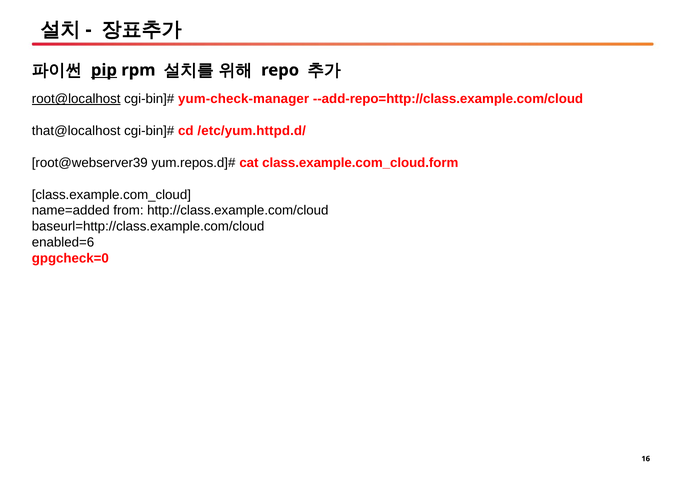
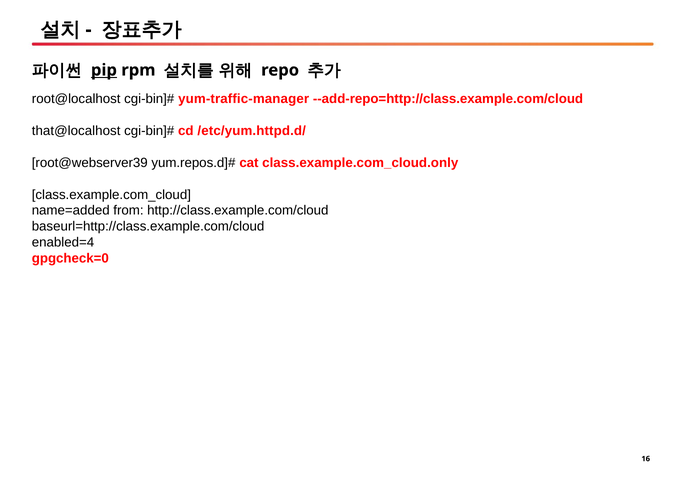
root@localhost underline: present -> none
yum-check-manager: yum-check-manager -> yum-traffic-manager
class.example.com_cloud.form: class.example.com_cloud.form -> class.example.com_cloud.only
enabled=6: enabled=6 -> enabled=4
